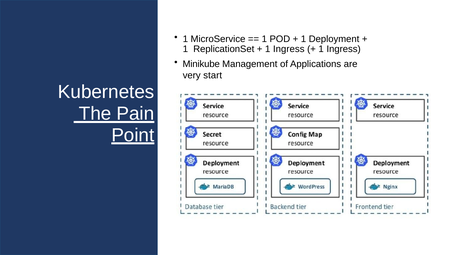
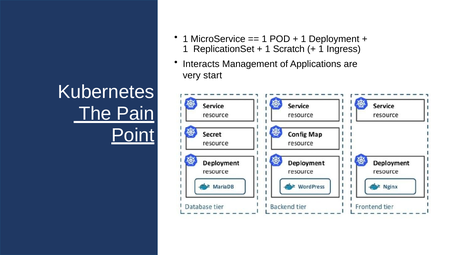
Ingress at (289, 49): Ingress -> Scratch
Minikube: Minikube -> Interacts
